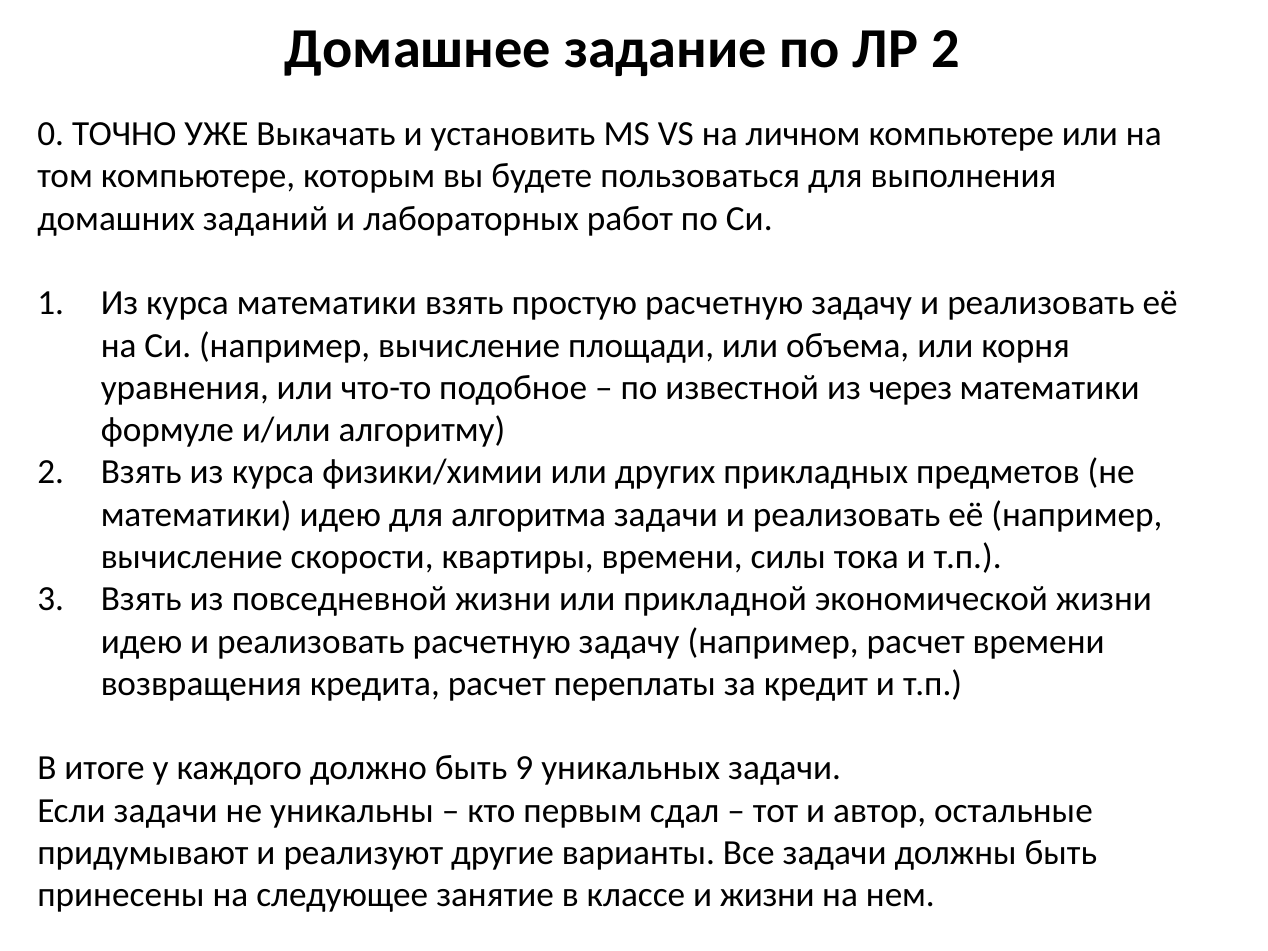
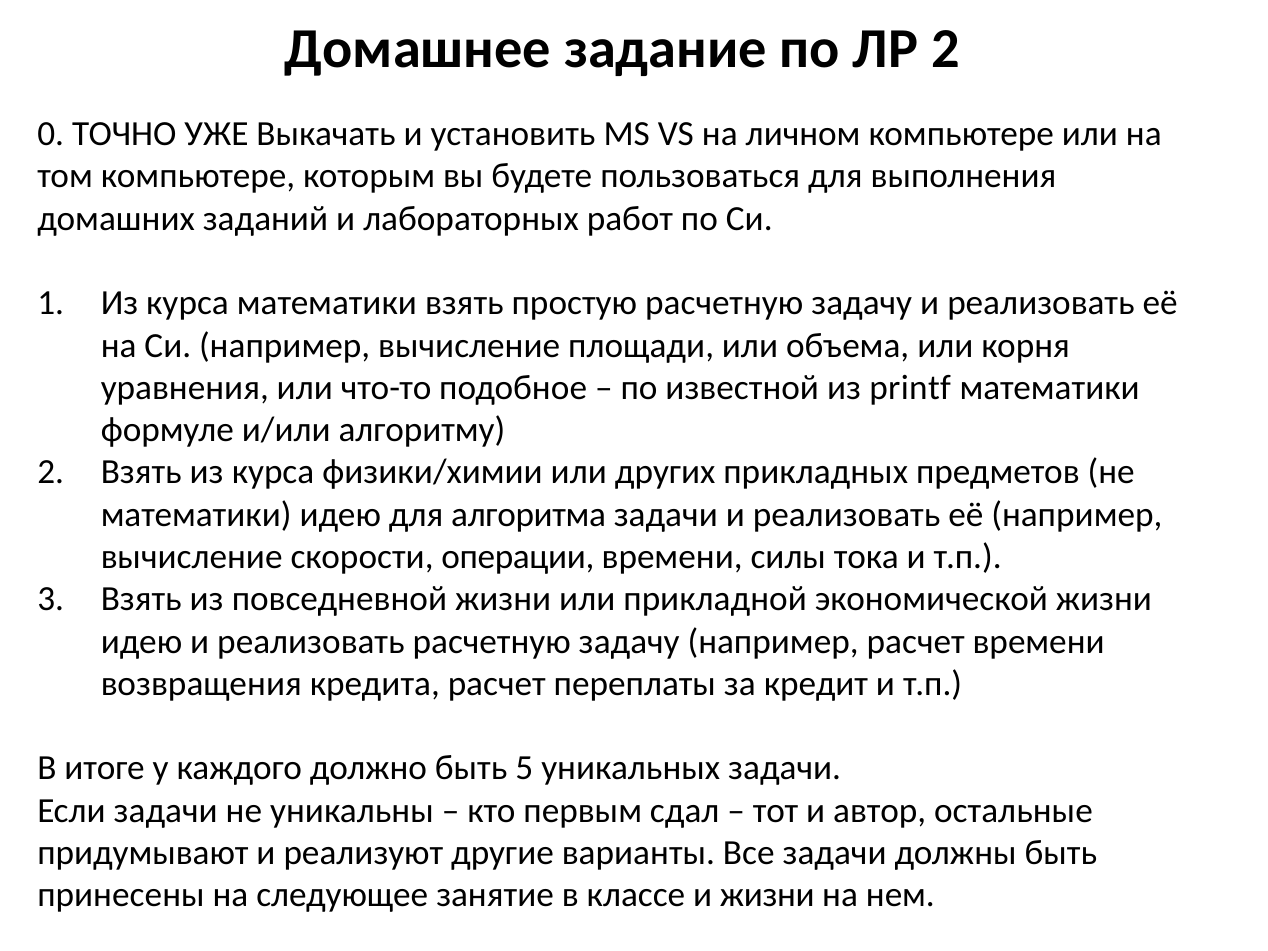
через: через -> printf
квартиры: квартиры -> операции
9: 9 -> 5
